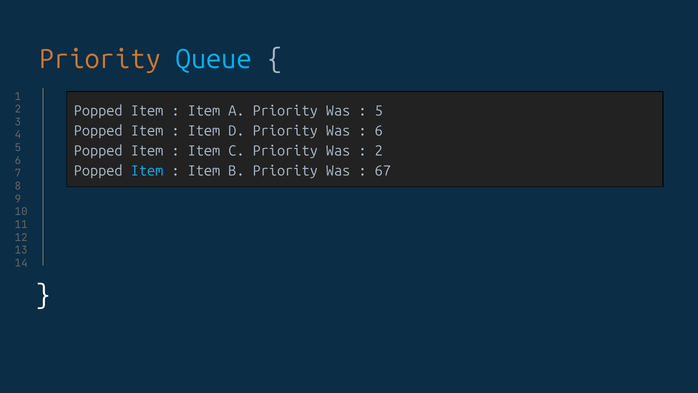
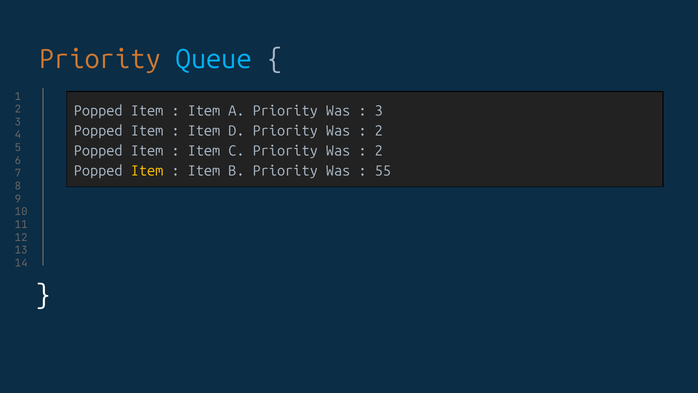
5 at (379, 111): 5 -> 3
6 at (379, 131): 6 -> 2
Item at (147, 171) colour: light blue -> yellow
67: 67 -> 55
